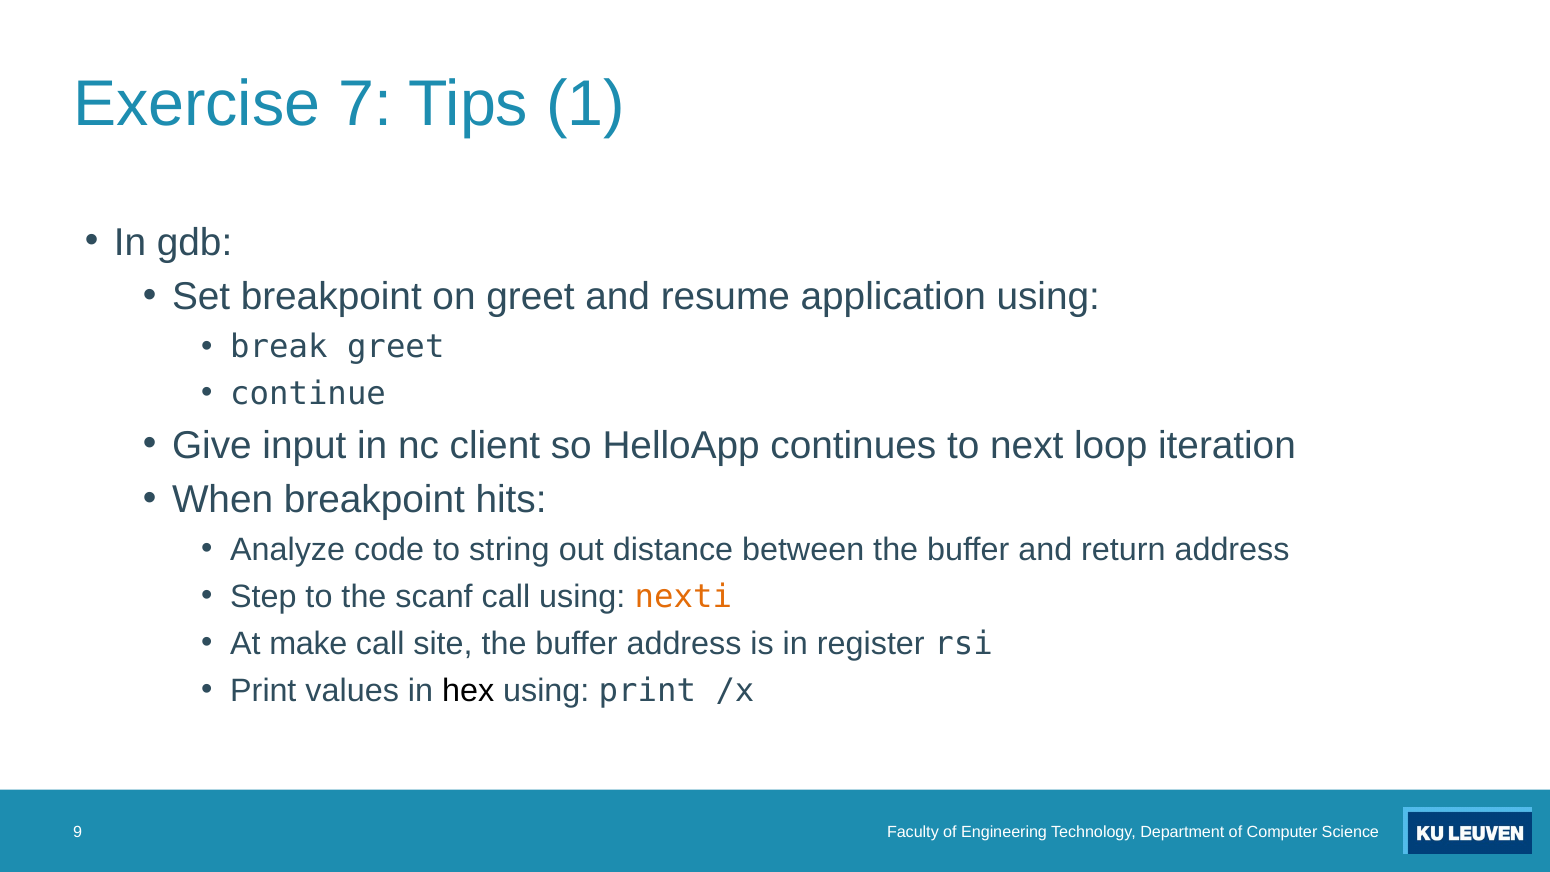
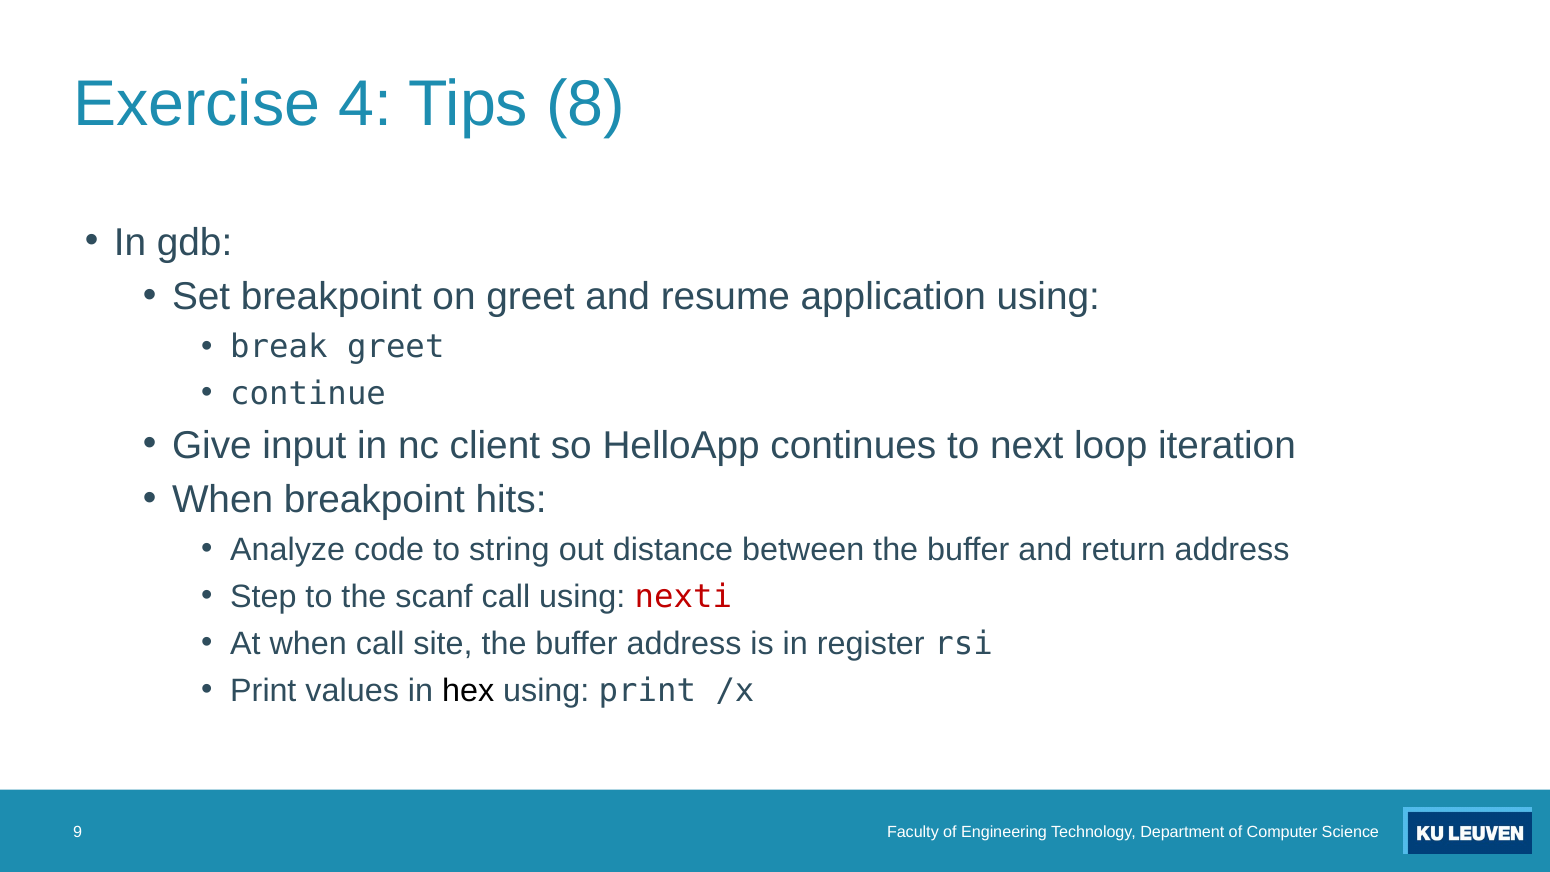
7: 7 -> 4
1: 1 -> 8
nexti colour: orange -> red
At make: make -> when
